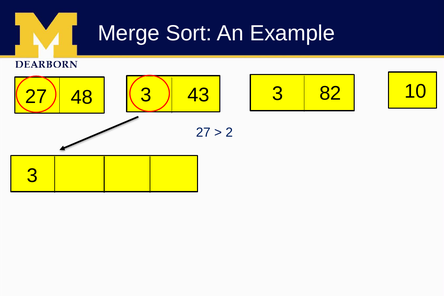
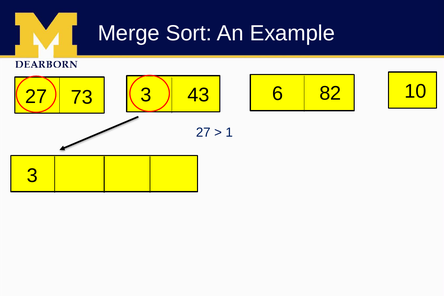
48: 48 -> 73
43 3: 3 -> 6
2: 2 -> 1
